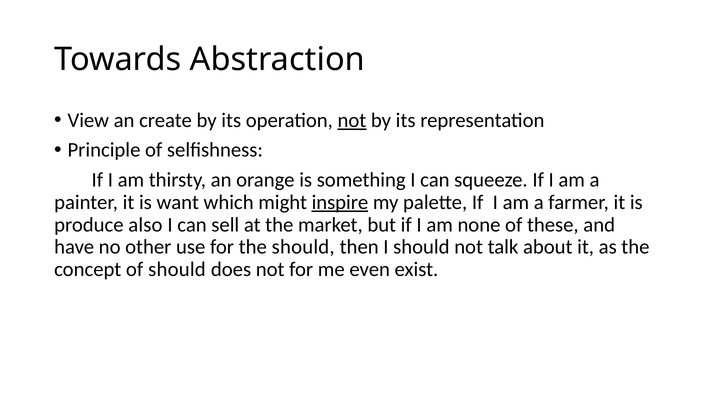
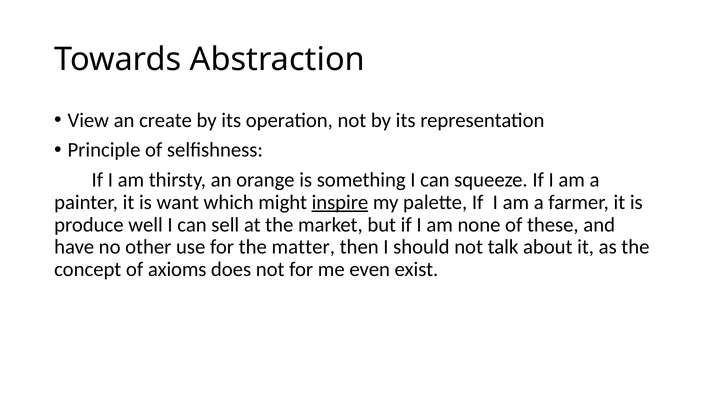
not at (352, 120) underline: present -> none
also: also -> well
the should: should -> matter
of should: should -> axioms
